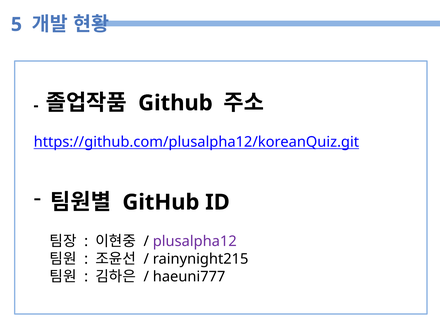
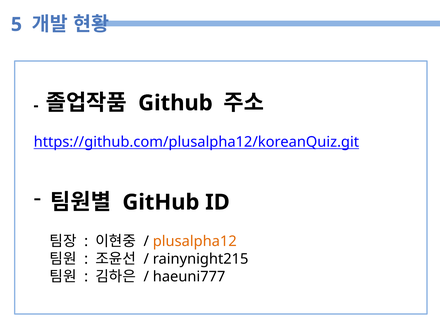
plusalpha12 colour: purple -> orange
